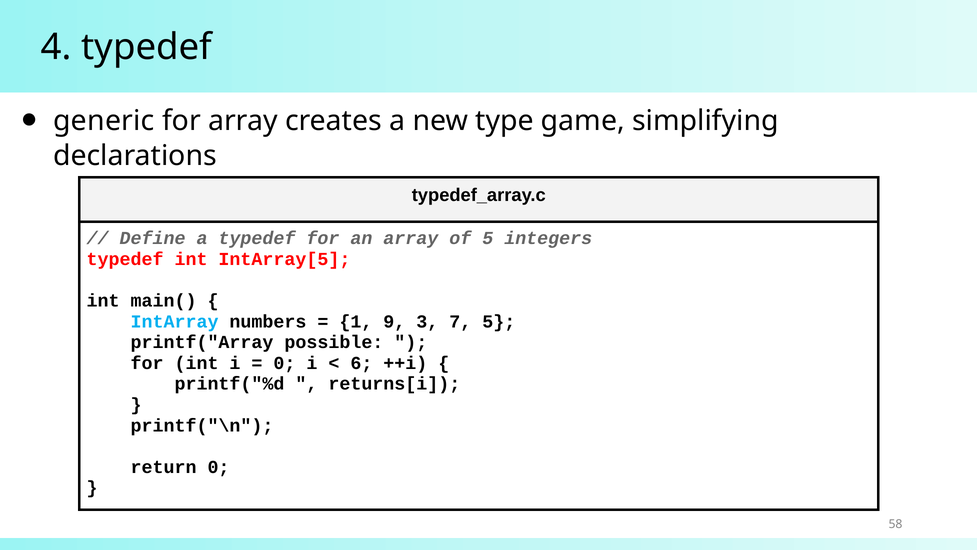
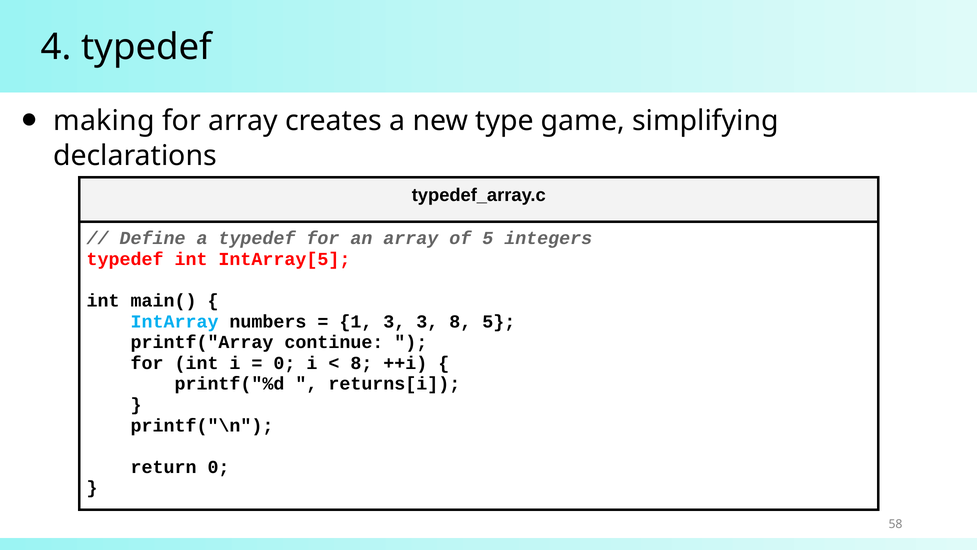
generic: generic -> making
1 9: 9 -> 3
3 7: 7 -> 8
possible: possible -> continue
6 at (361, 363): 6 -> 8
